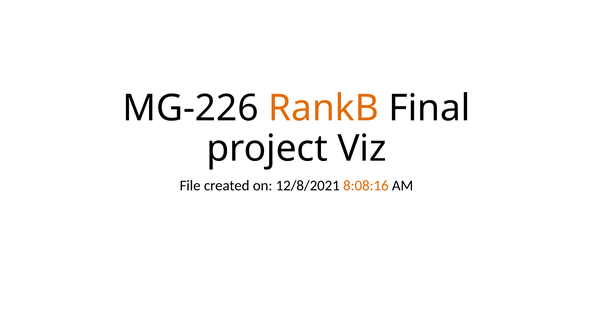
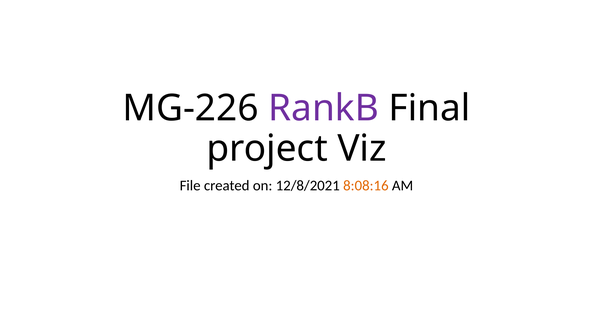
RankB colour: orange -> purple
